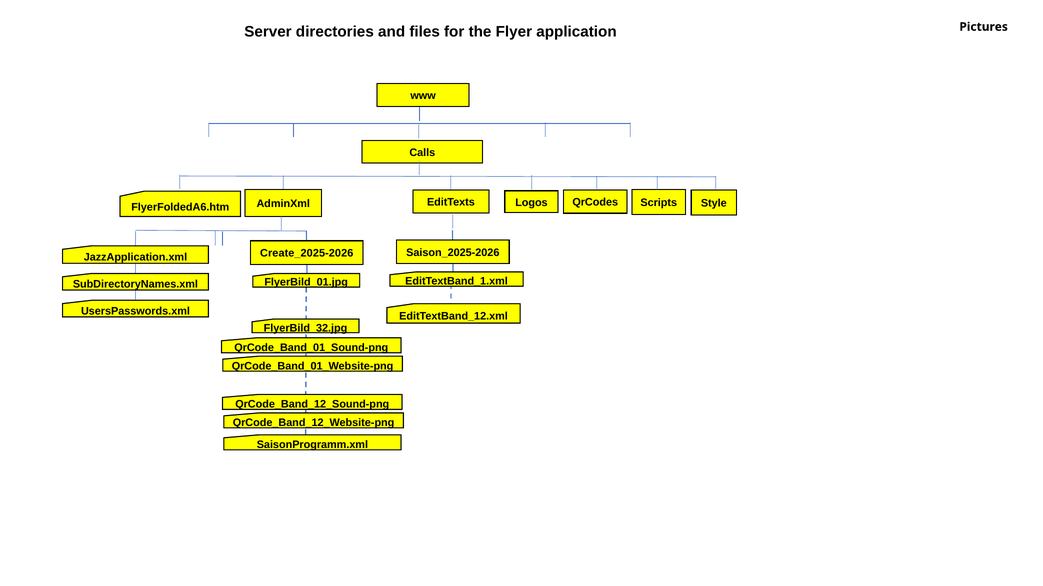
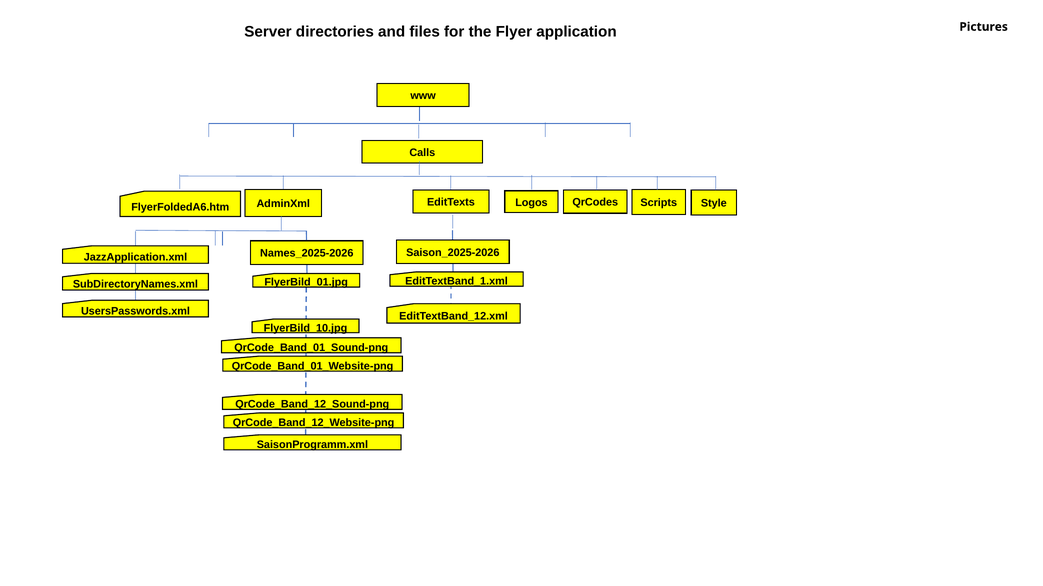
Create_2025-2026: Create_2025-2026 -> Names_2025-2026
FlyerBild_32.jpg: FlyerBild_32.jpg -> FlyerBild_10.jpg
